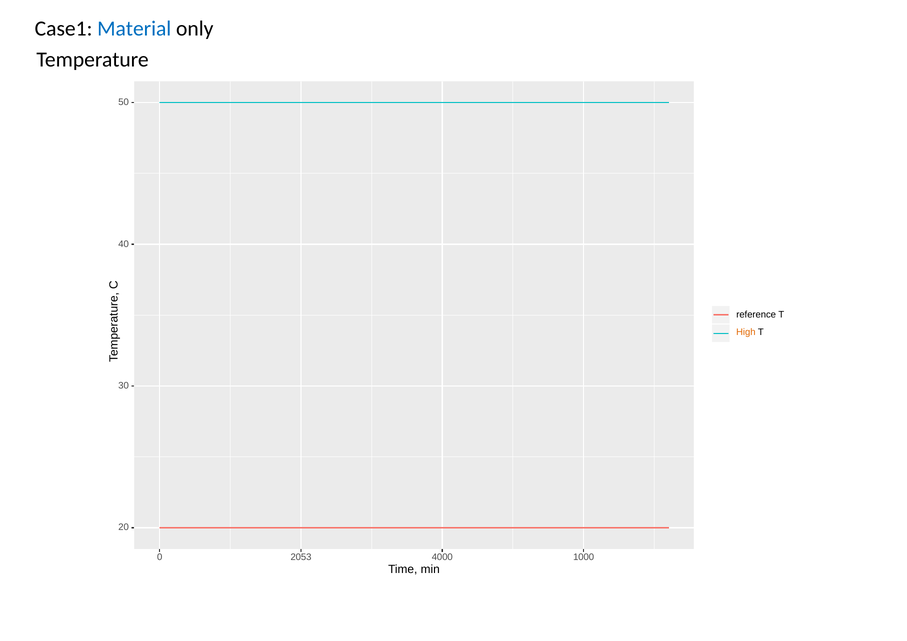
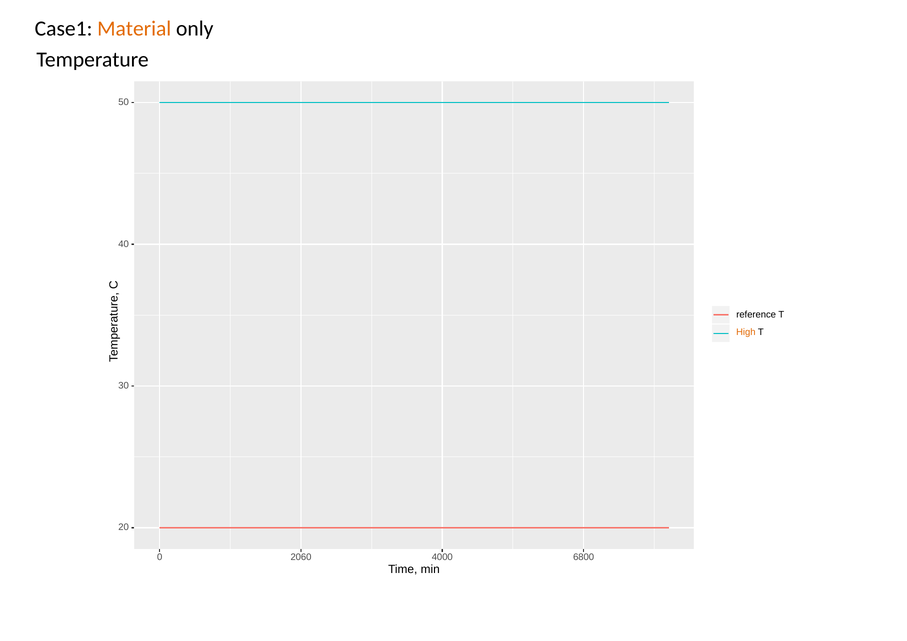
Material colour: blue -> orange
2053: 2053 -> 2060
1000: 1000 -> 6800
